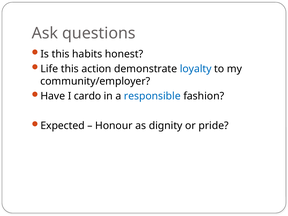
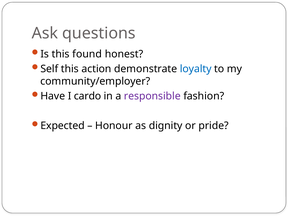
habits: habits -> found
Life: Life -> Self
responsible colour: blue -> purple
